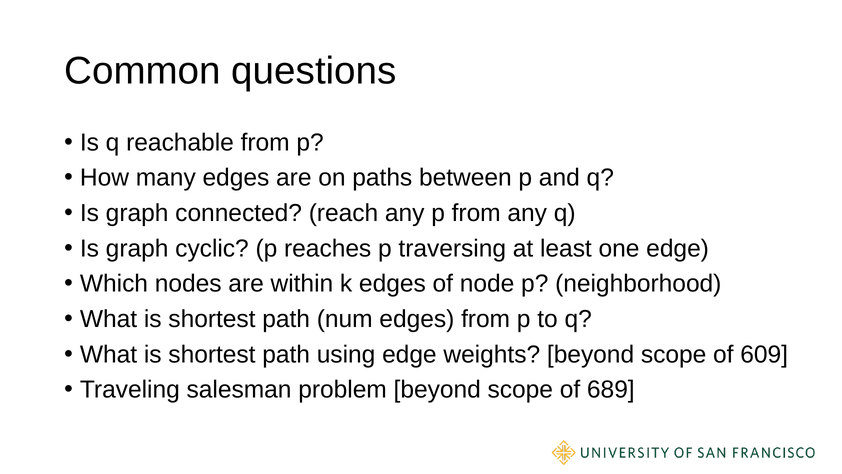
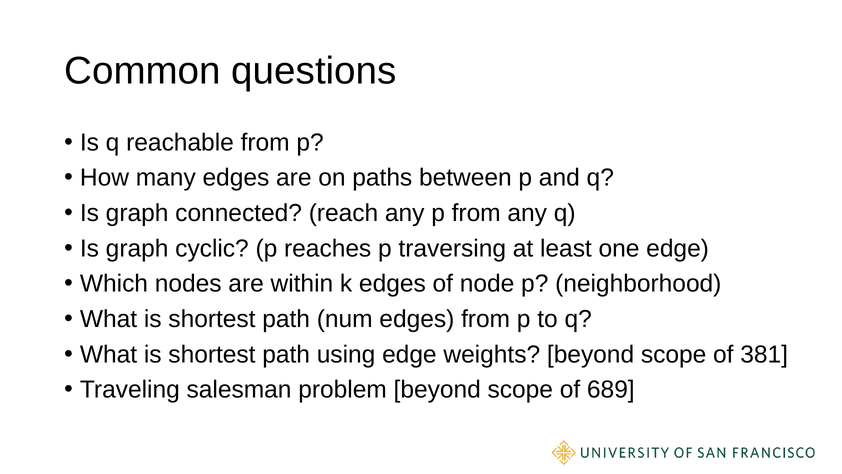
609: 609 -> 381
